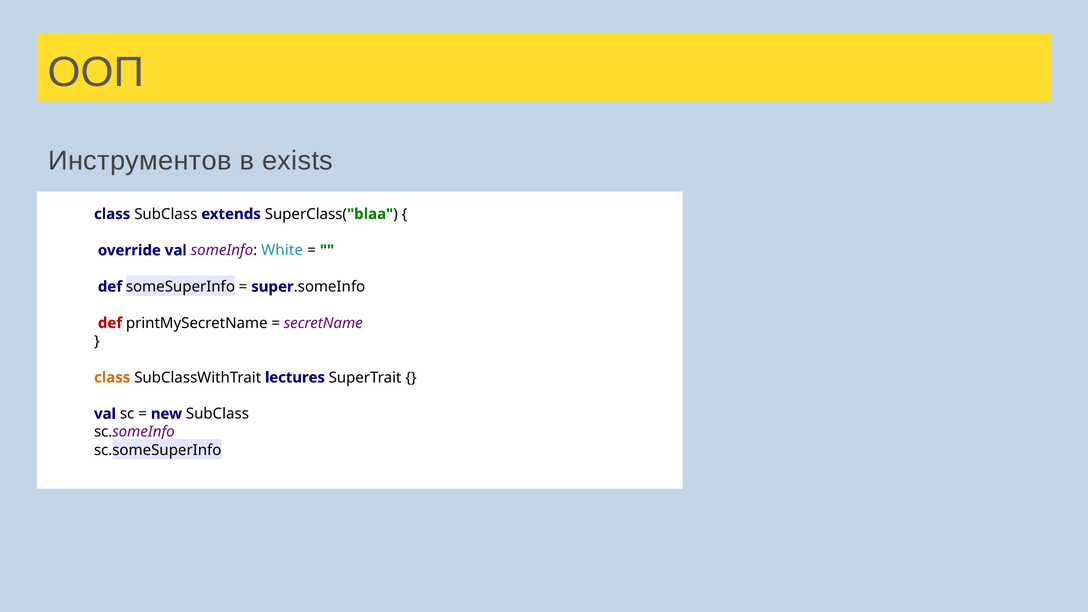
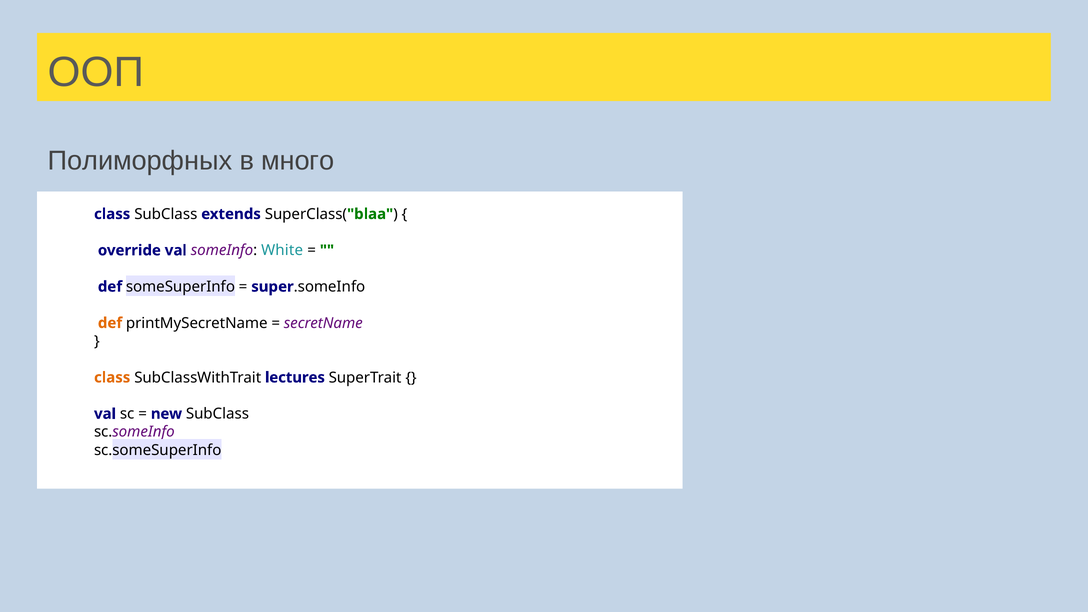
Инструментов: Инструментов -> Полиморфных
exists: exists -> много
def at (110, 323) colour: red -> orange
